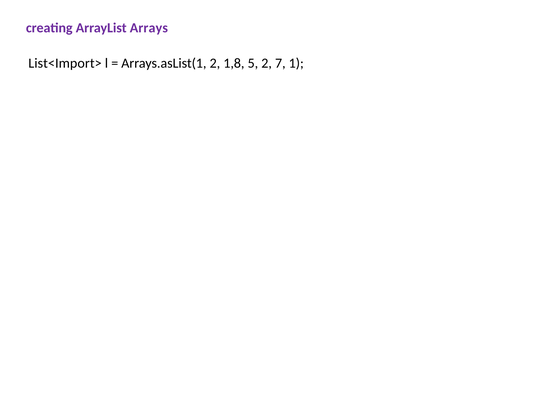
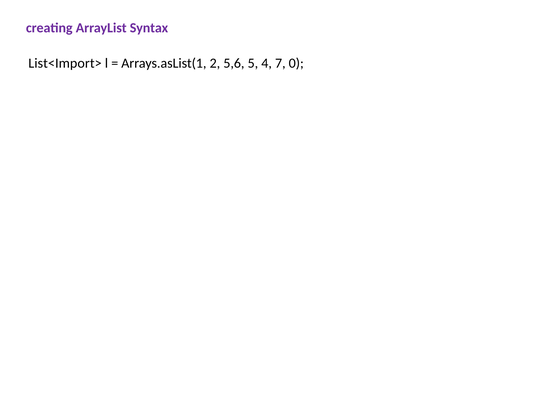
Arrays: Arrays -> Syntax
1,8: 1,8 -> 5,6
5 2: 2 -> 4
1: 1 -> 0
